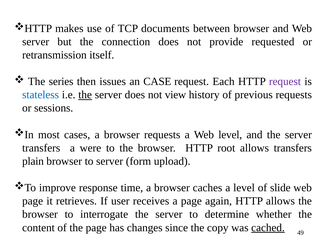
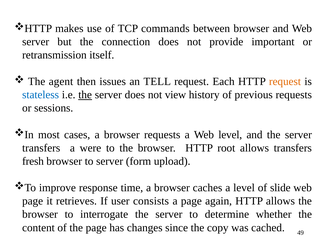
documents: documents -> commands
requested: requested -> important
series: series -> agent
CASE: CASE -> TELL
request at (285, 82) colour: purple -> orange
plain: plain -> fresh
receives: receives -> consists
cached underline: present -> none
